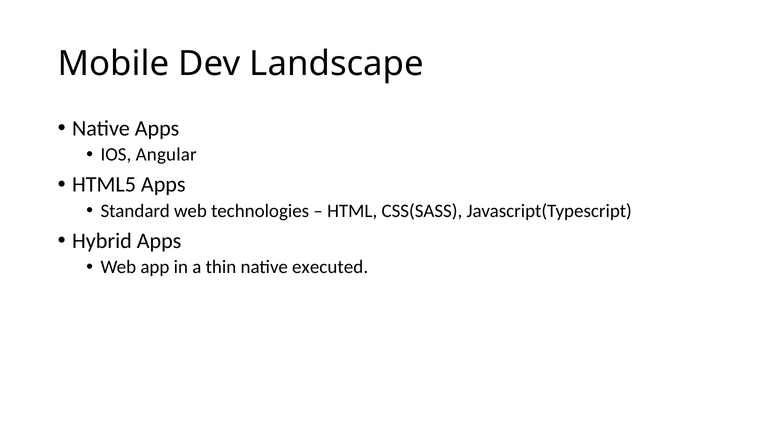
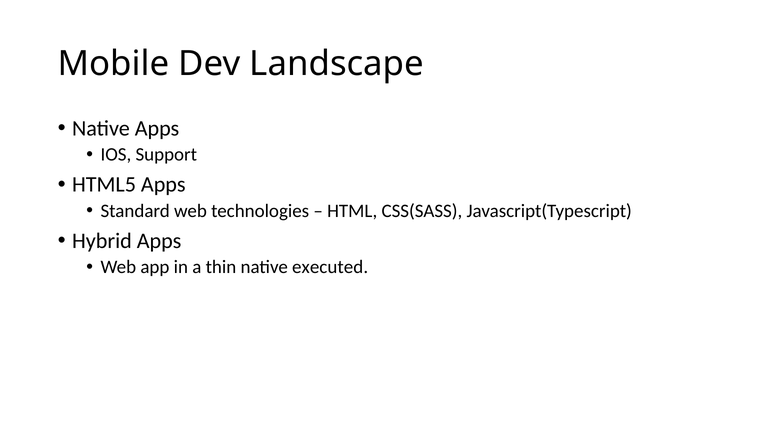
Angular: Angular -> Support
